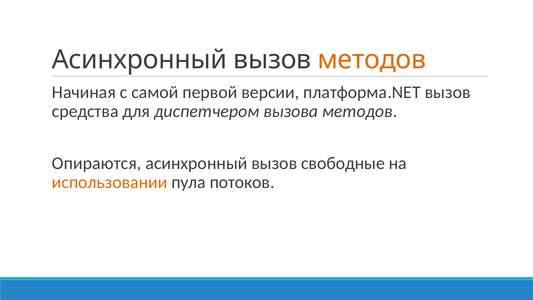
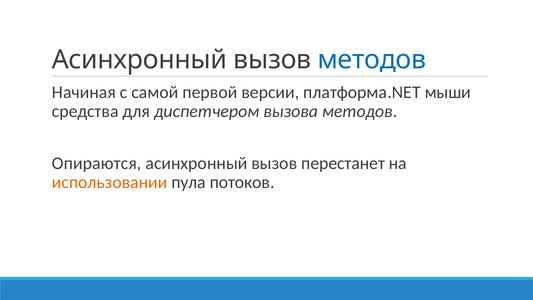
методов at (372, 60) colour: orange -> blue
платформа.NET вызов: вызов -> мыши
свободные: свободные -> перестанет
